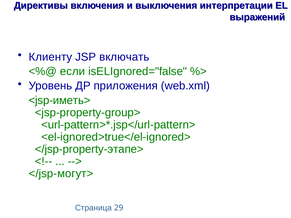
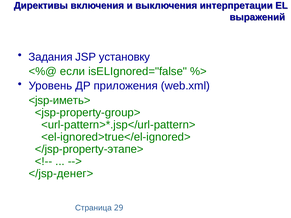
Клиенту: Клиенту -> Задания
включать: включать -> установку
</jsp-могут>: </jsp-могут> -> </jsp-денег>
